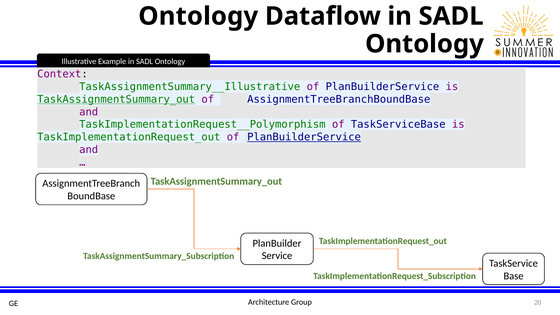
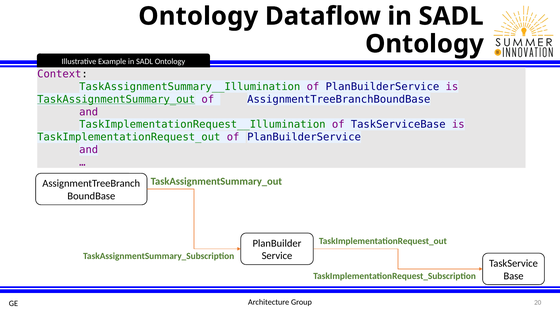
TaskAssignmentSummary__Illustrative: TaskAssignmentSummary__Illustrative -> TaskAssignmentSummary__Illumination
TaskImplementationRequest__Polymorphism: TaskImplementationRequest__Polymorphism -> TaskImplementationRequest__Illumination
PlanBuilderService at (304, 137) underline: present -> none
